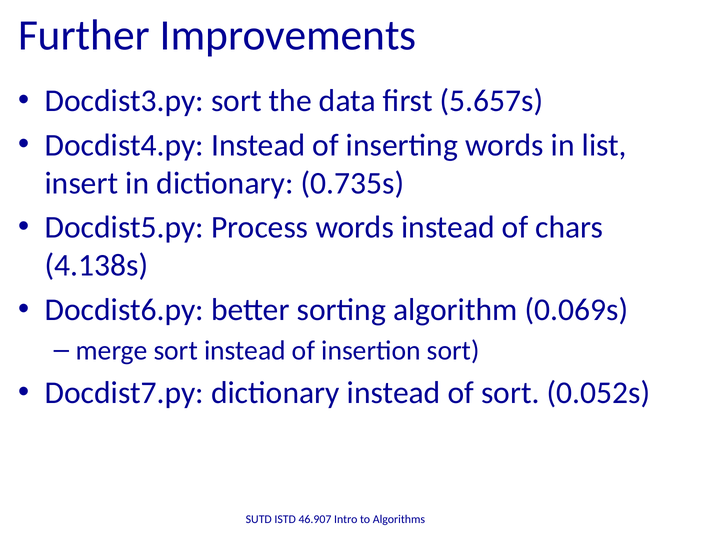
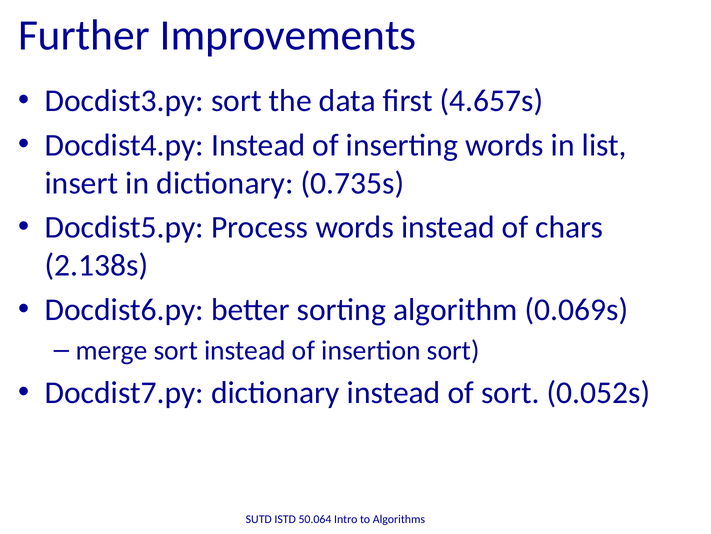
5.657s: 5.657s -> 4.657s
4.138s: 4.138s -> 2.138s
46.907: 46.907 -> 50.064
